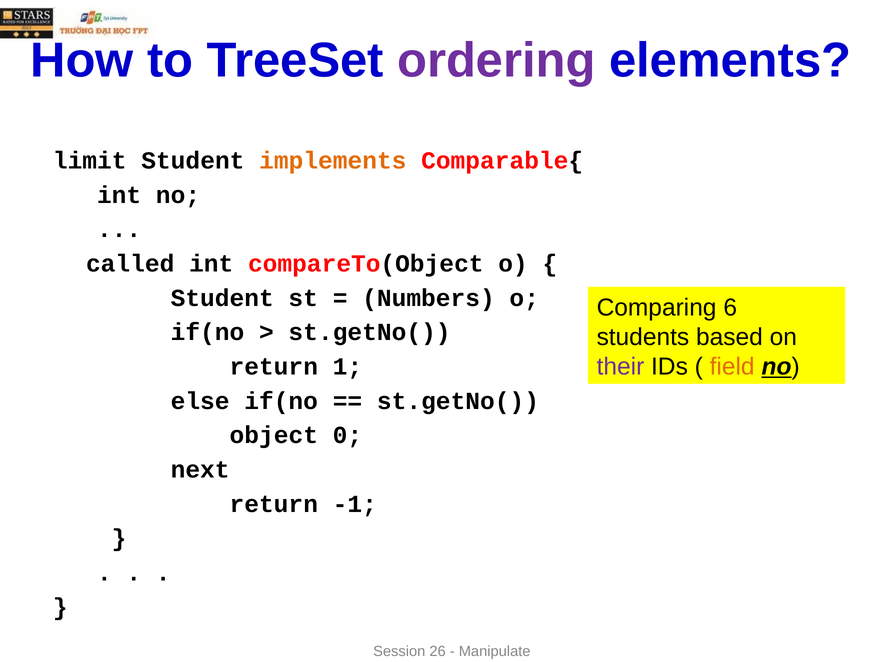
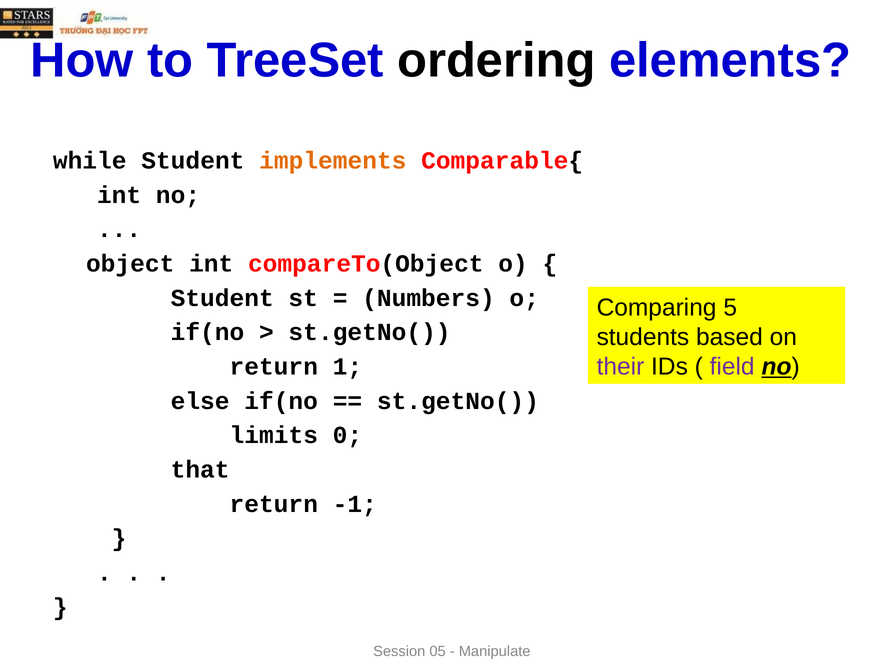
ordering colour: purple -> black
limit: limit -> while
called: called -> object
6: 6 -> 5
field colour: orange -> purple
object: object -> limits
next: next -> that
26: 26 -> 05
